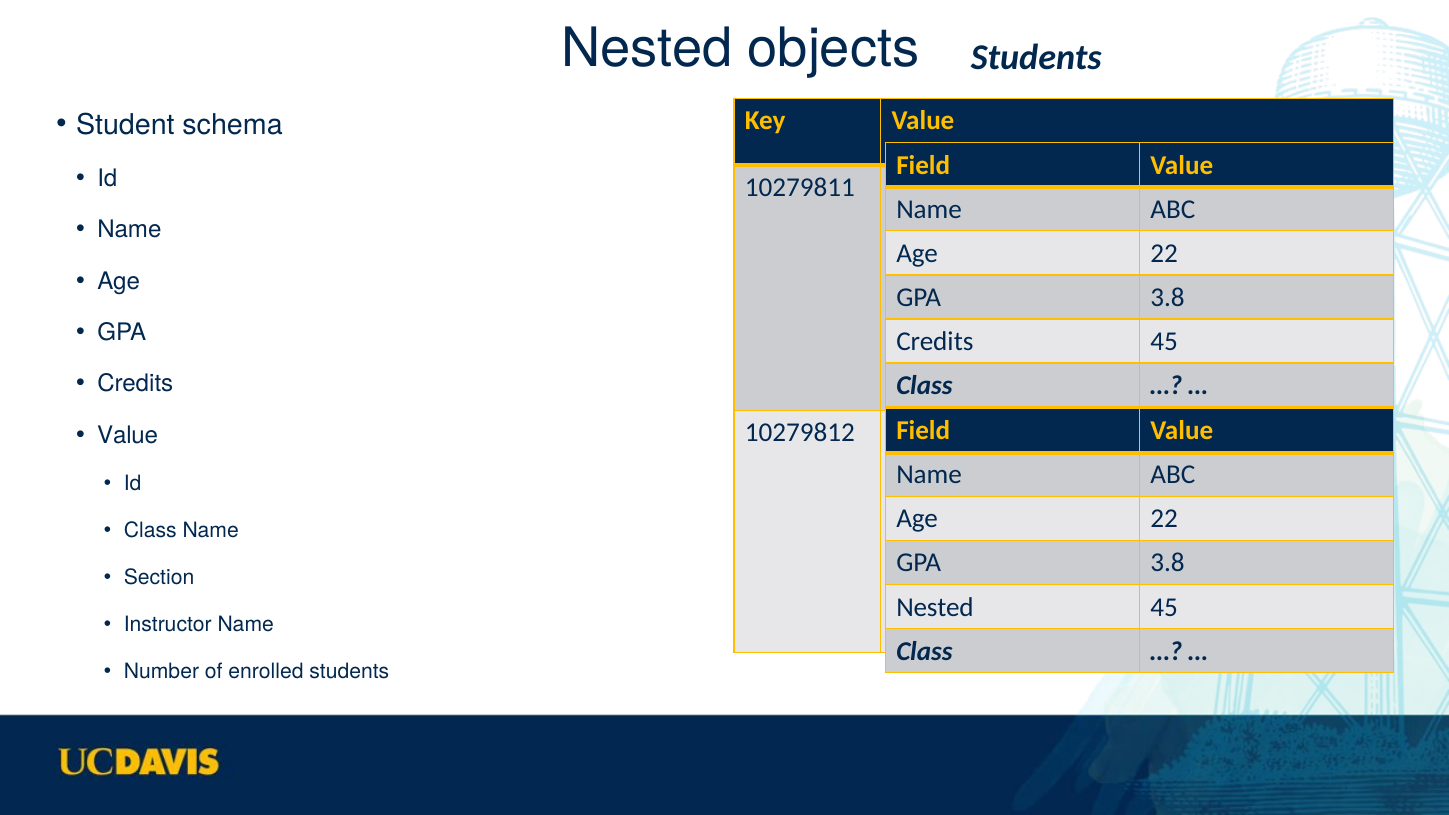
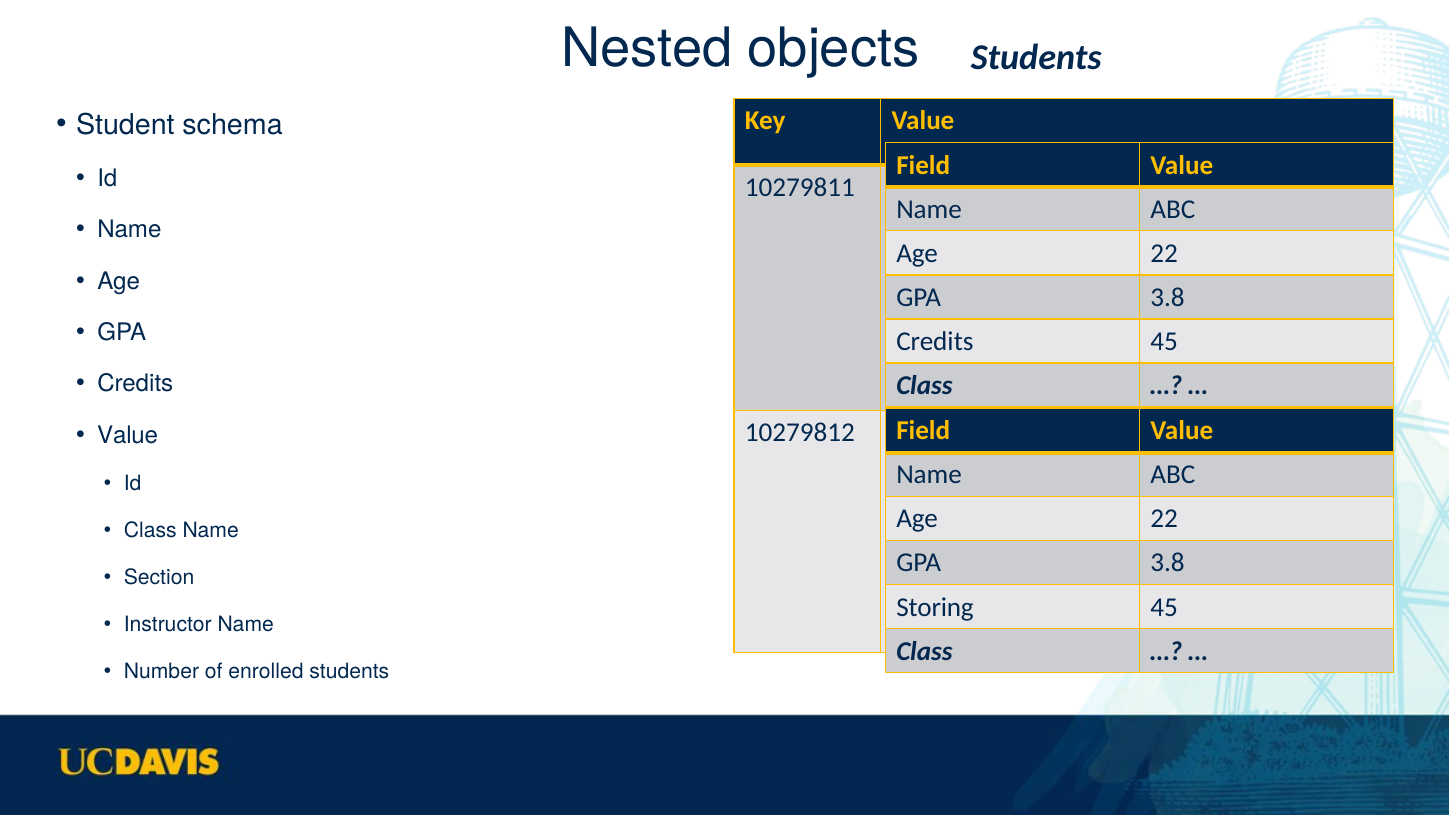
Nested at (935, 607): Nested -> Storing
